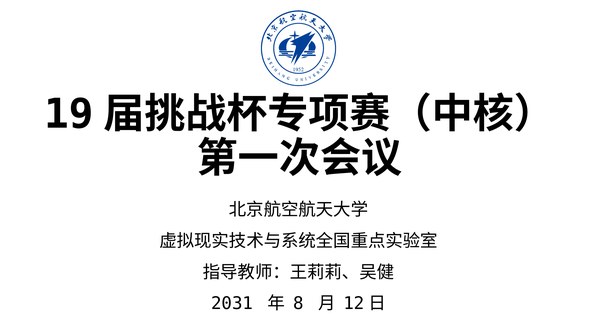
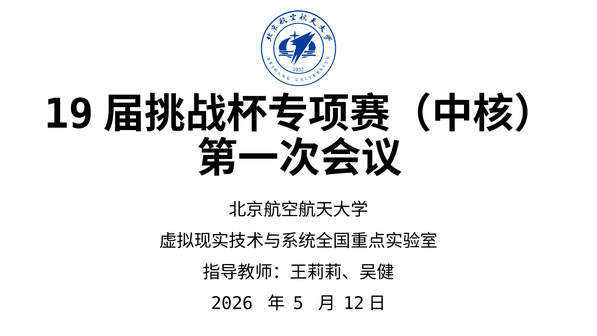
2031: 2031 -> 2026
8: 8 -> 5
